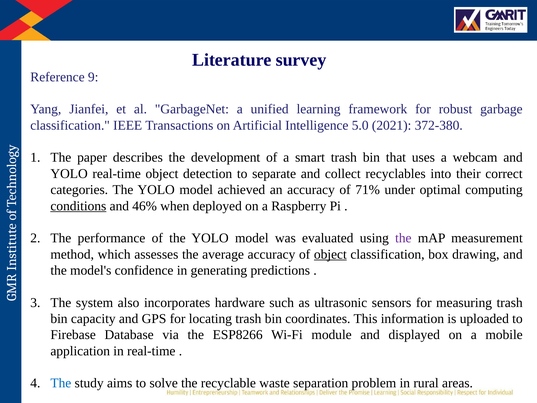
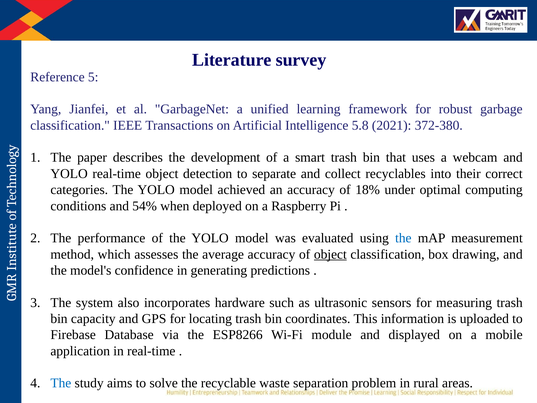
9: 9 -> 5
5.0: 5.0 -> 5.8
71%: 71% -> 18%
conditions underline: present -> none
46%: 46% -> 54%
the at (403, 238) colour: purple -> blue
